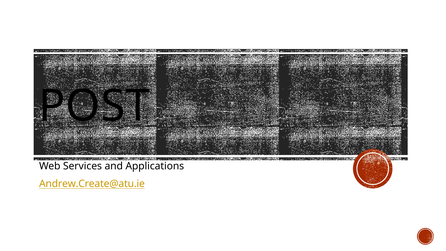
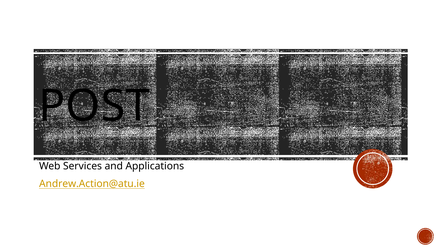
Andrew.Create@atu.ie: Andrew.Create@atu.ie -> Andrew.Action@atu.ie
